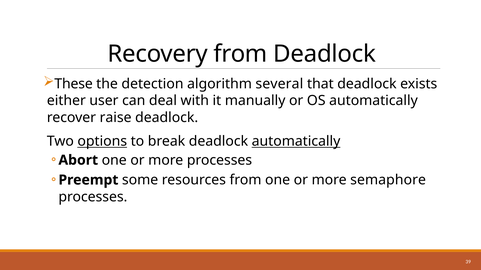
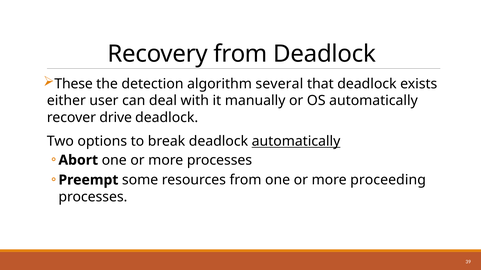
raise: raise -> drive
options underline: present -> none
semaphore: semaphore -> proceeding
